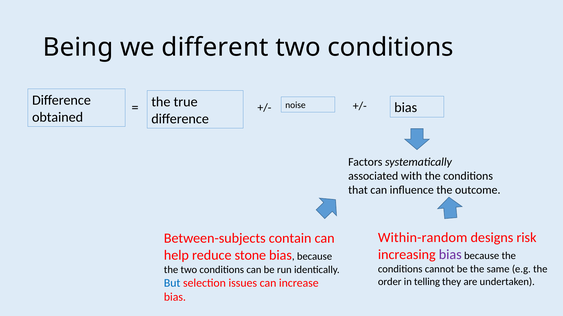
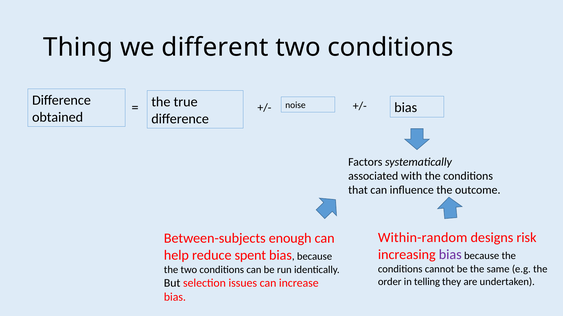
Being: Being -> Thing
contain: contain -> enough
stone: stone -> spent
But colour: blue -> black
